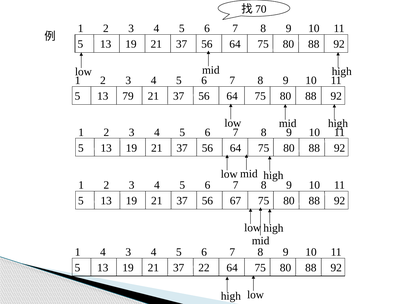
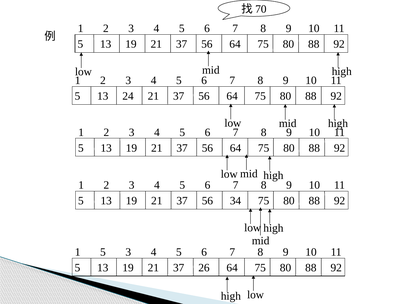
79: 79 -> 24
67: 67 -> 34
1 4: 4 -> 5
22: 22 -> 26
